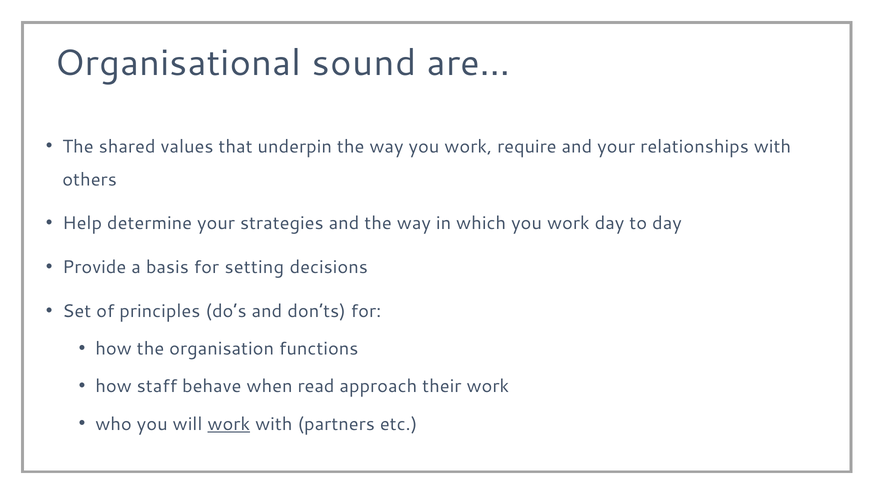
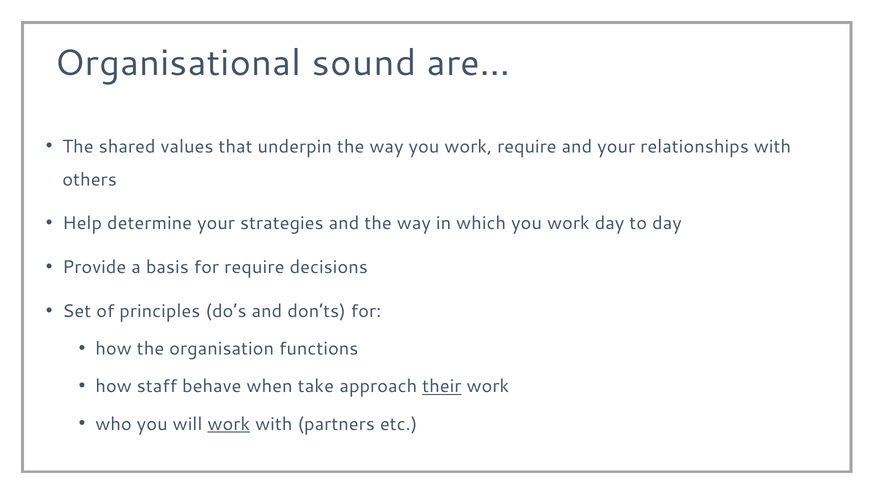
for setting: setting -> require
read: read -> take
their underline: none -> present
